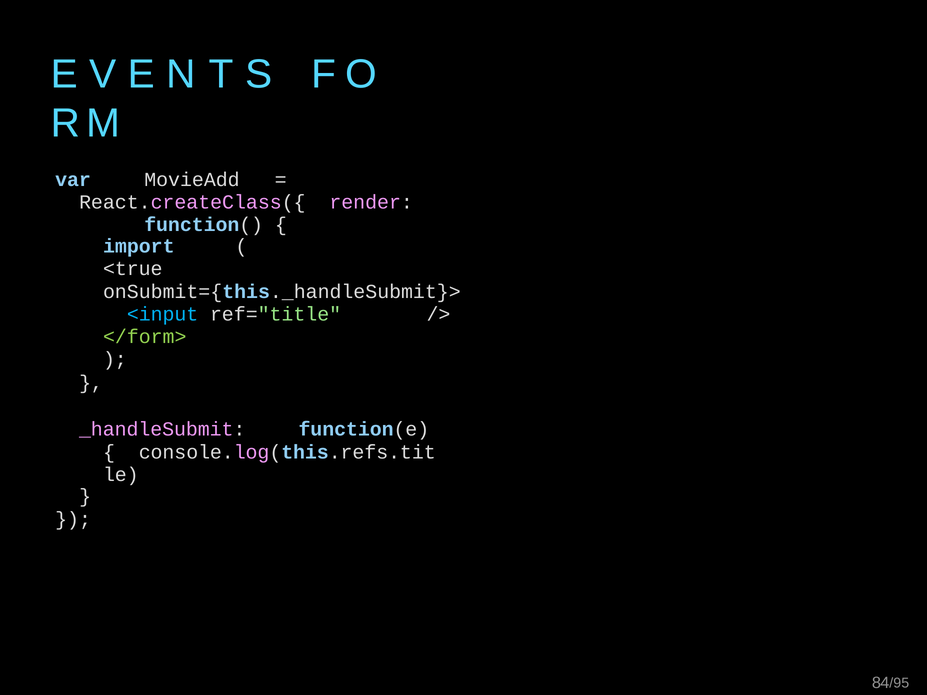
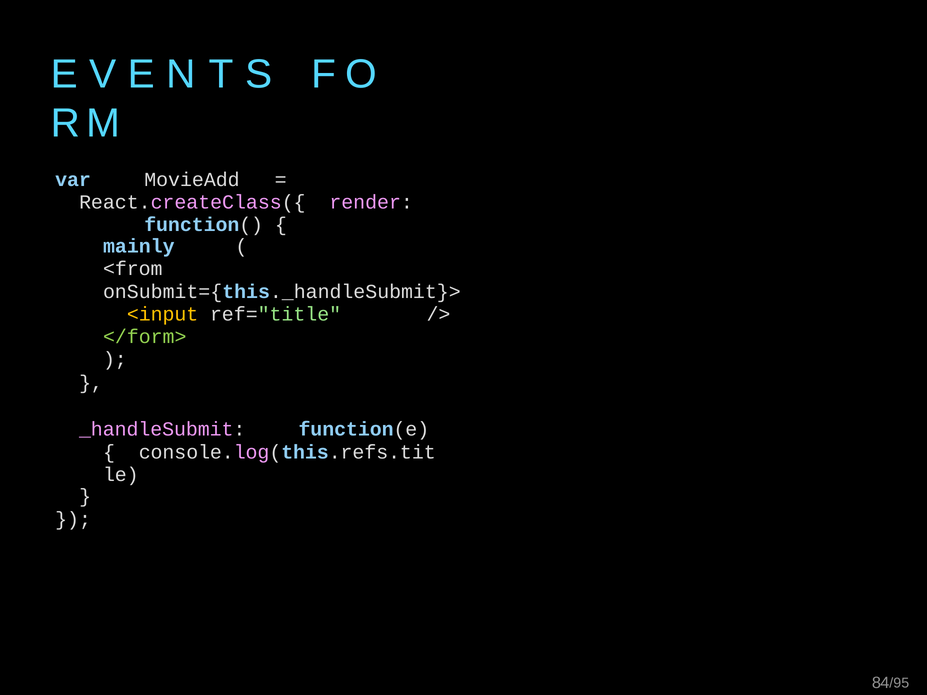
import: import -> mainly
<true: <true -> <from
<input colour: light blue -> yellow
